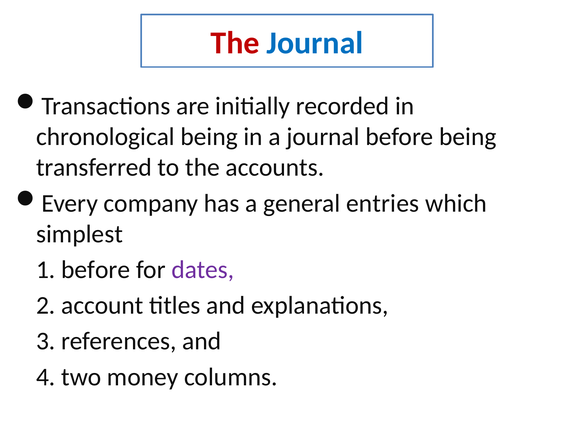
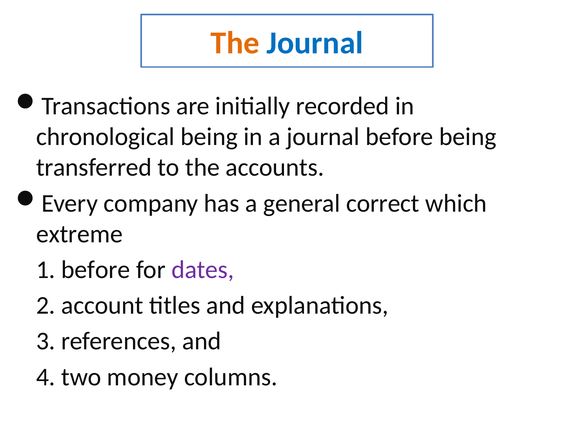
The at (235, 43) colour: red -> orange
entries: entries -> correct
simplest: simplest -> extreme
